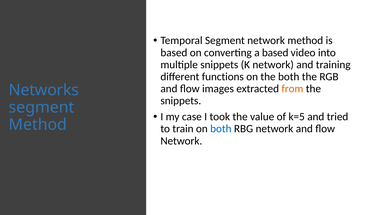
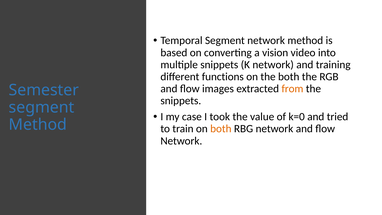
a based: based -> vision
Networks: Networks -> Semester
k=5: k=5 -> k=0
both at (221, 129) colour: blue -> orange
